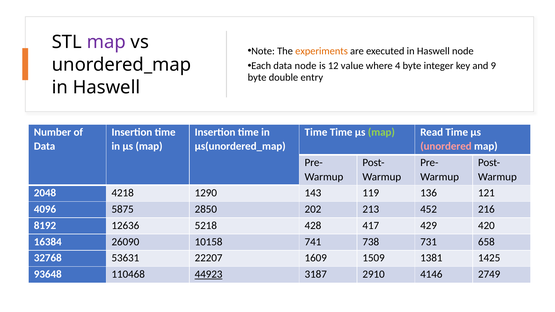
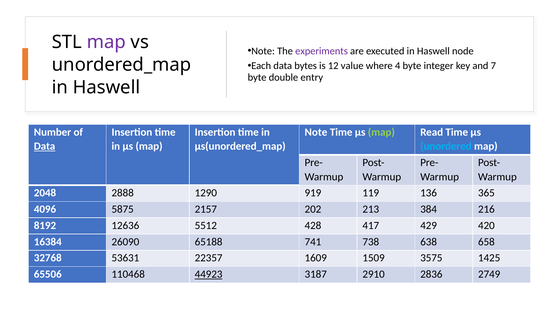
experiments colour: orange -> purple
data node: node -> bytes
9: 9 -> 7
Time at (316, 132): Time -> Note
Data at (45, 146) underline: none -> present
unordered colour: pink -> light blue
4218: 4218 -> 2888
143: 143 -> 919
121: 121 -> 365
2850: 2850 -> 2157
452: 452 -> 384
5218: 5218 -> 5512
10158: 10158 -> 65188
731: 731 -> 638
22207: 22207 -> 22357
1381: 1381 -> 3575
93648: 93648 -> 65506
4146: 4146 -> 2836
